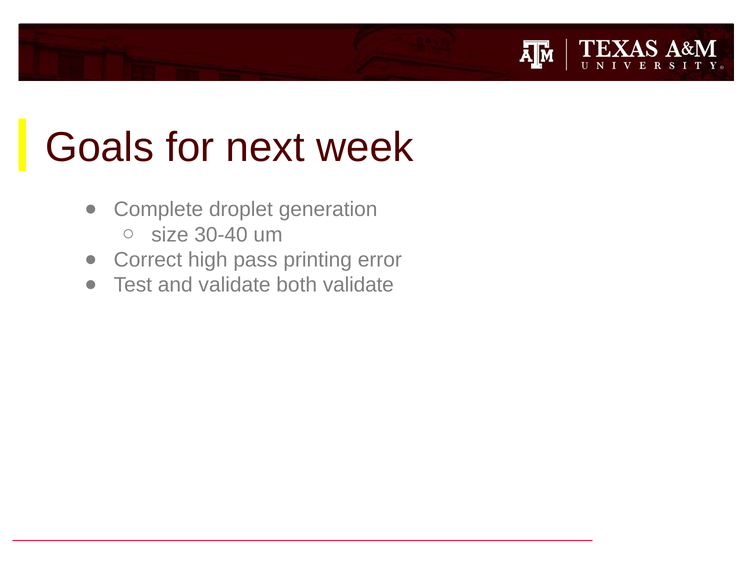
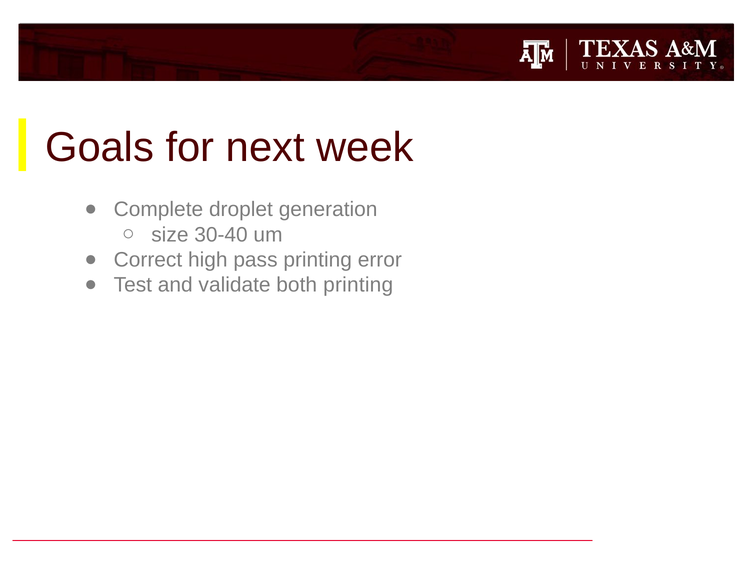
both validate: validate -> printing
